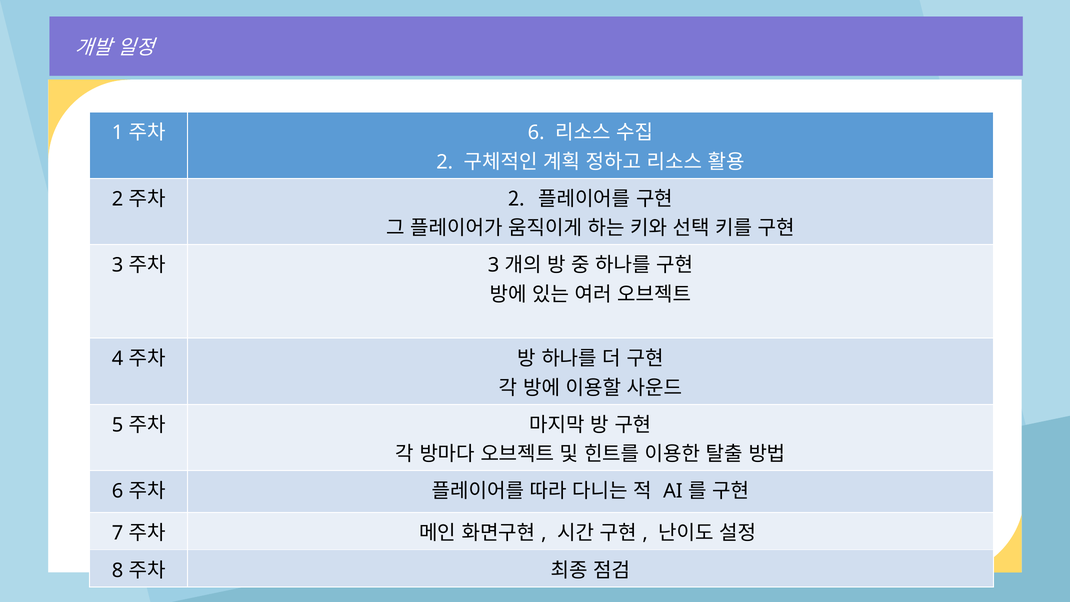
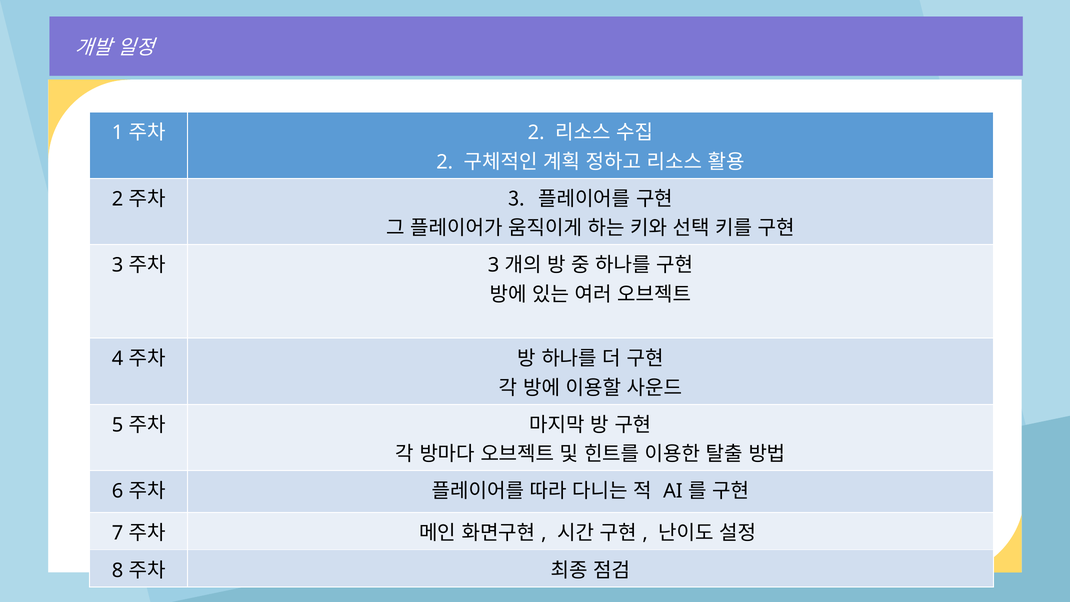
6 at (536, 133): 6 -> 2
2 at (516, 199): 2 -> 3
